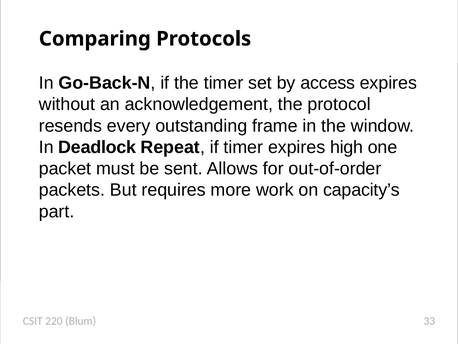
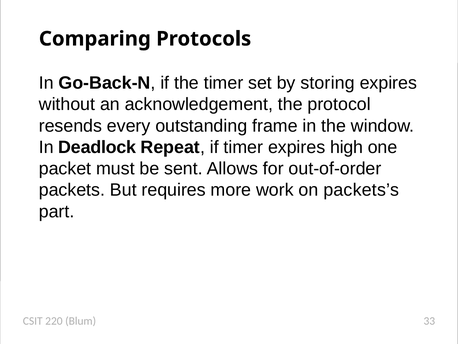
access: access -> storing
capacity’s: capacity’s -> packets’s
